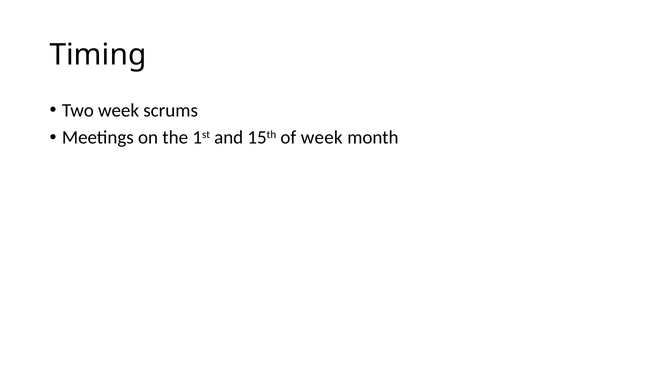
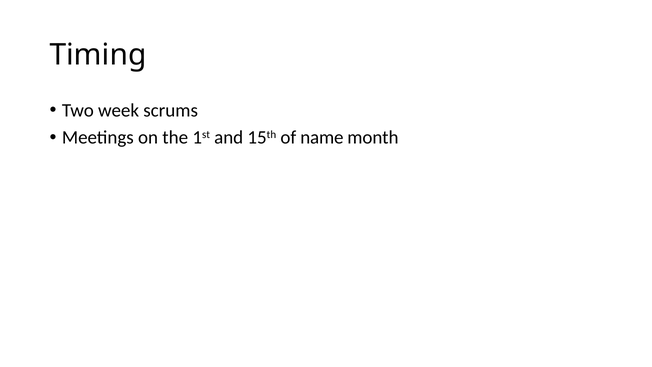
of week: week -> name
